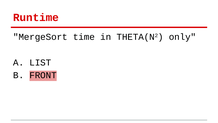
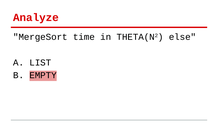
Runtime: Runtime -> Analyze
only: only -> else
FRONT: FRONT -> EMPTY
